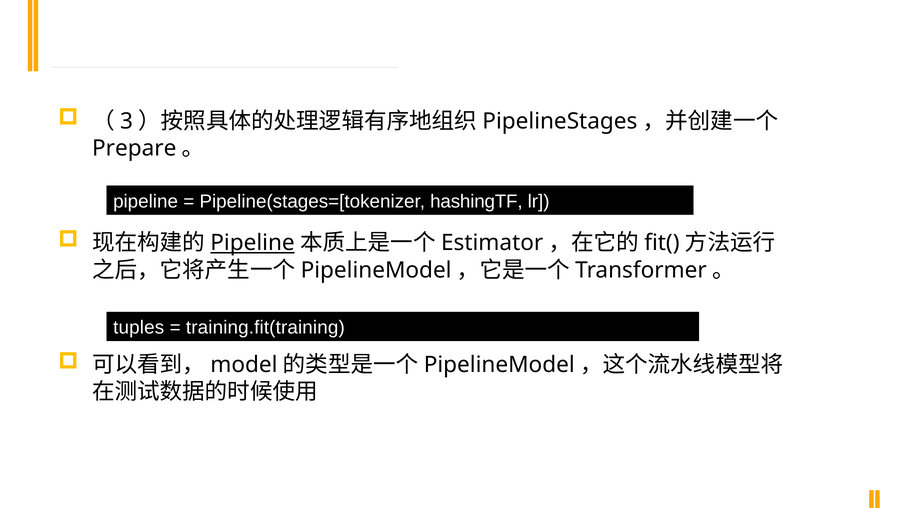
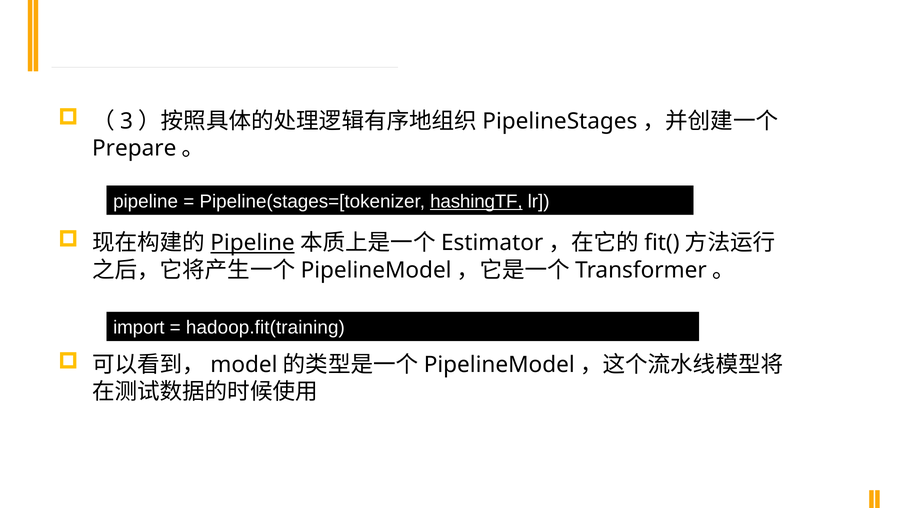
hashingTF underline: none -> present
tuples: tuples -> import
training.fit(training: training.fit(training -> hadoop.fit(training
